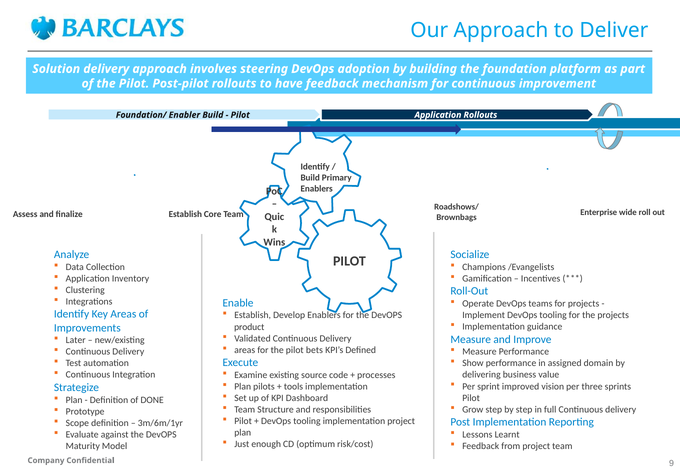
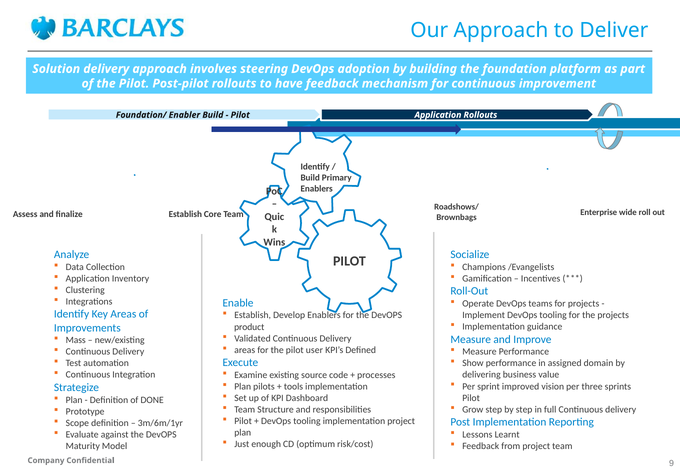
Later: Later -> Mass
bets: bets -> user
